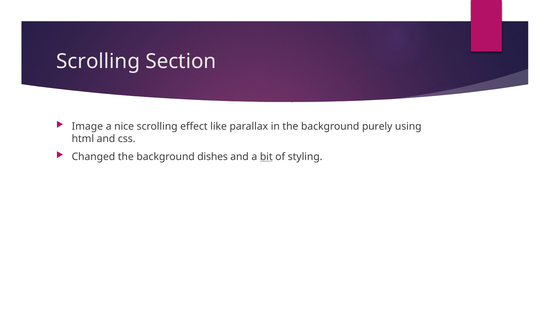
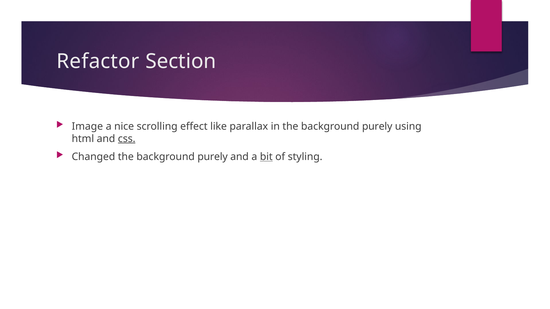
Scrolling at (98, 61): Scrolling -> Refactor
css underline: none -> present
Changed the background dishes: dishes -> purely
